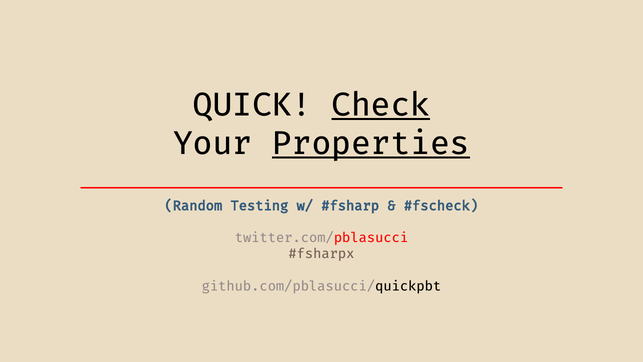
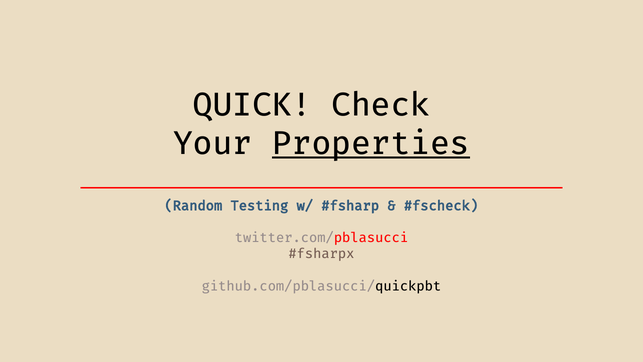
Check underline: present -> none
